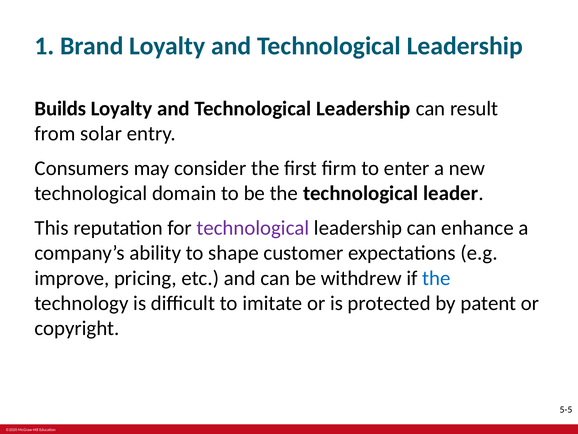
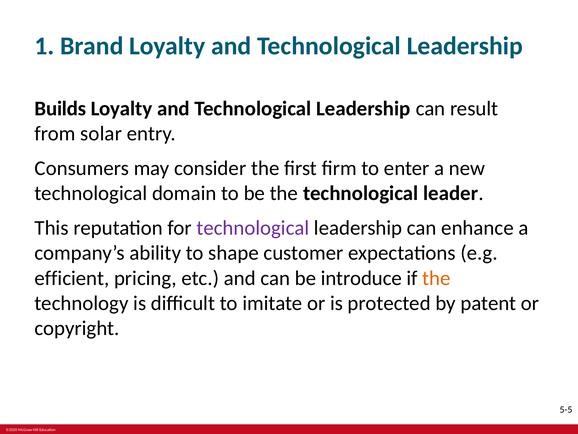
improve: improve -> efficient
withdrew: withdrew -> introduce
the at (436, 278) colour: blue -> orange
